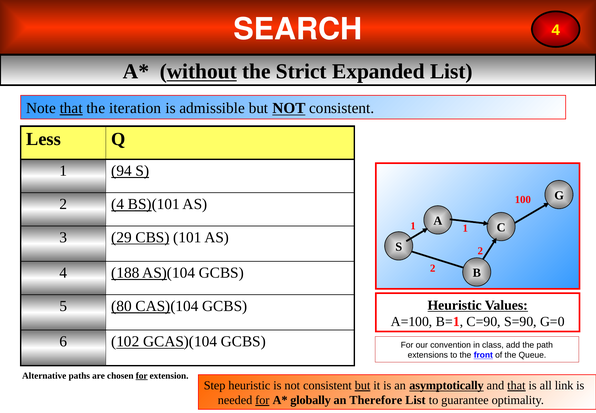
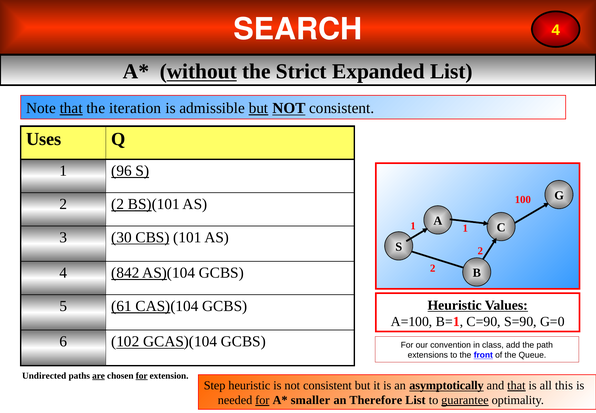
but at (258, 108) underline: none -> present
Less: Less -> Uses
94: 94 -> 96
2 4: 4 -> 2
29: 29 -> 30
188: 188 -> 842
80: 80 -> 61
Alternative: Alternative -> Undirected
are underline: none -> present
but at (363, 385) underline: present -> none
link: link -> this
globally: globally -> smaller
guarantee underline: none -> present
